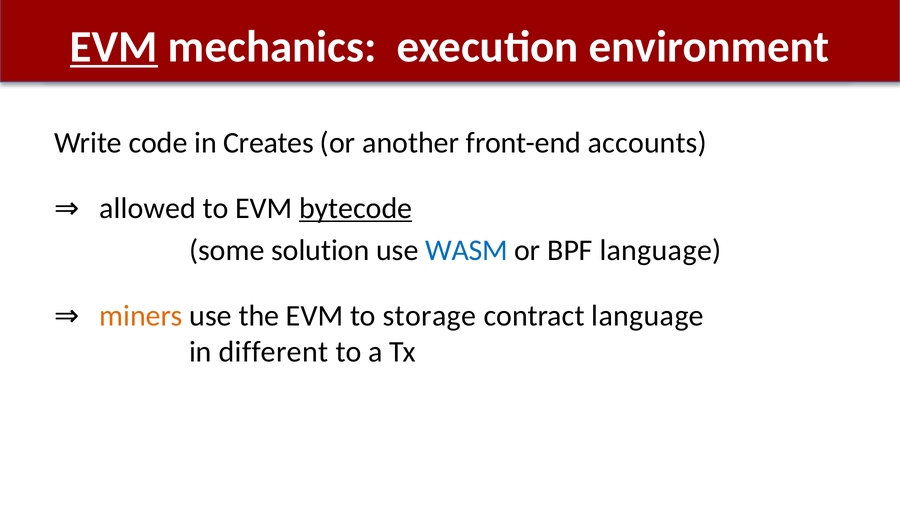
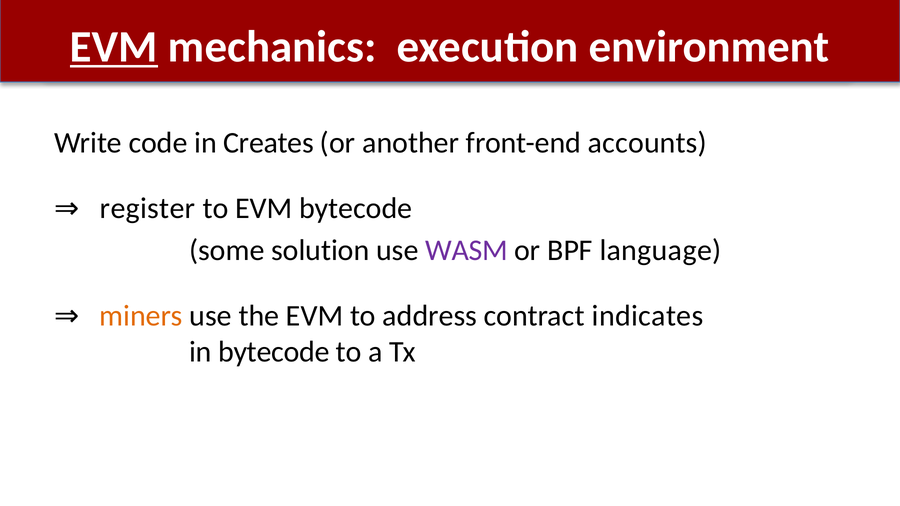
allowed: allowed -> register
bytecode at (356, 208) underline: present -> none
WASM colour: blue -> purple
storage: storage -> address
contract language: language -> indicates
in different: different -> bytecode
